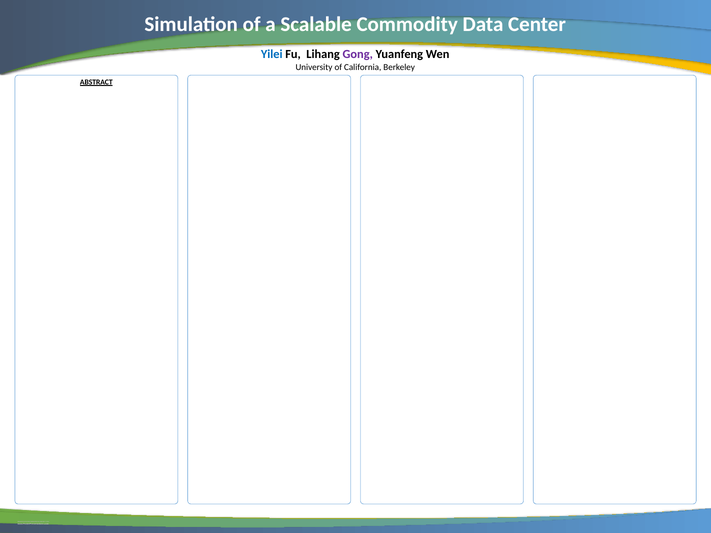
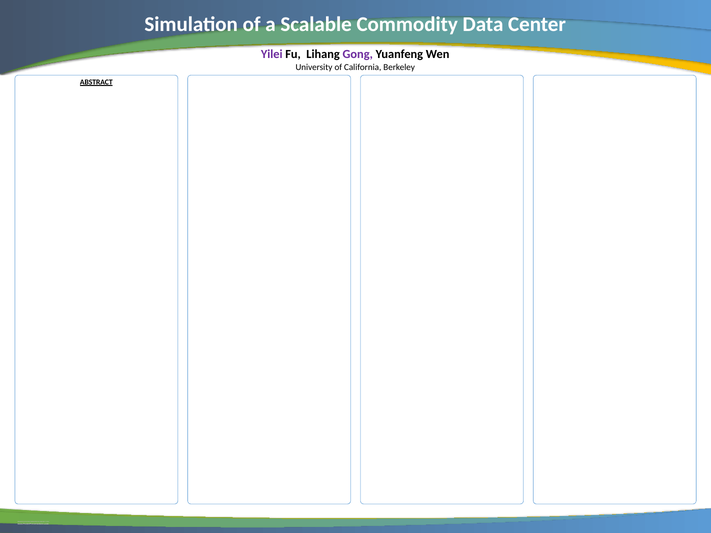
Yilei colour: blue -> purple
